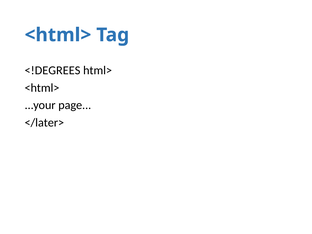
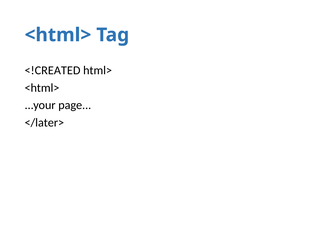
<!DEGREES: <!DEGREES -> <!CREATED
